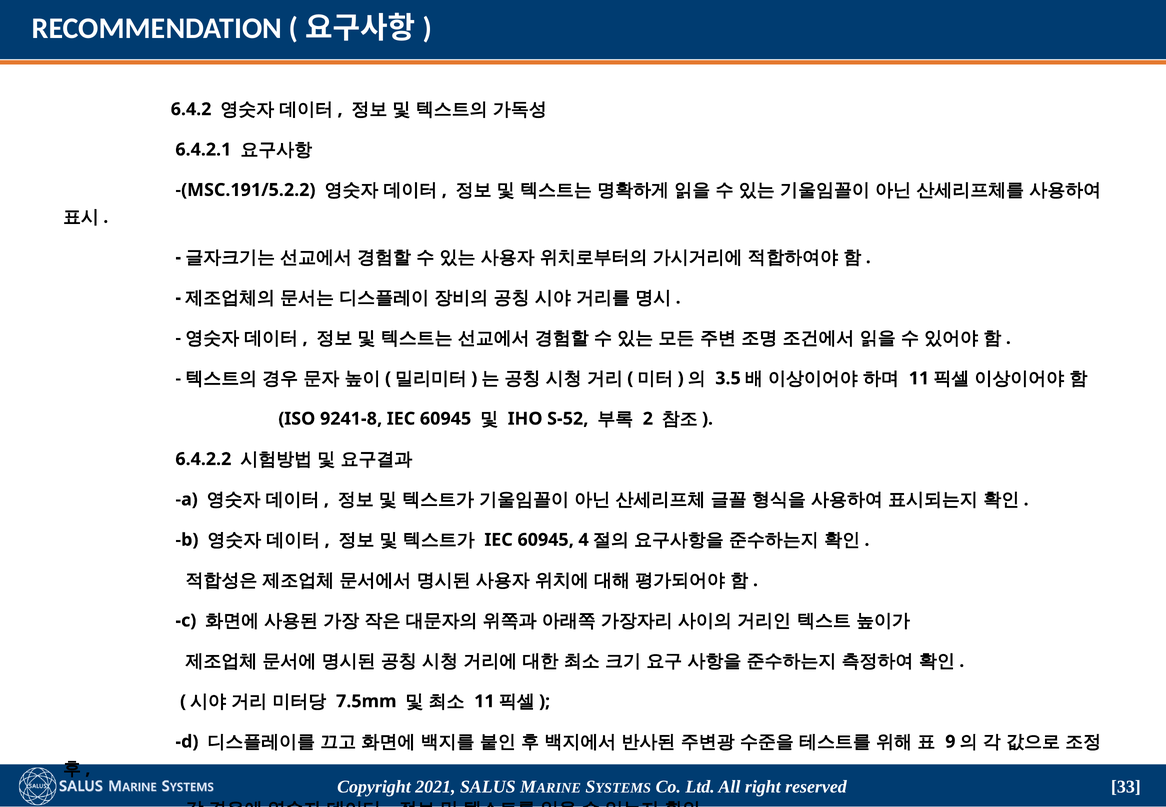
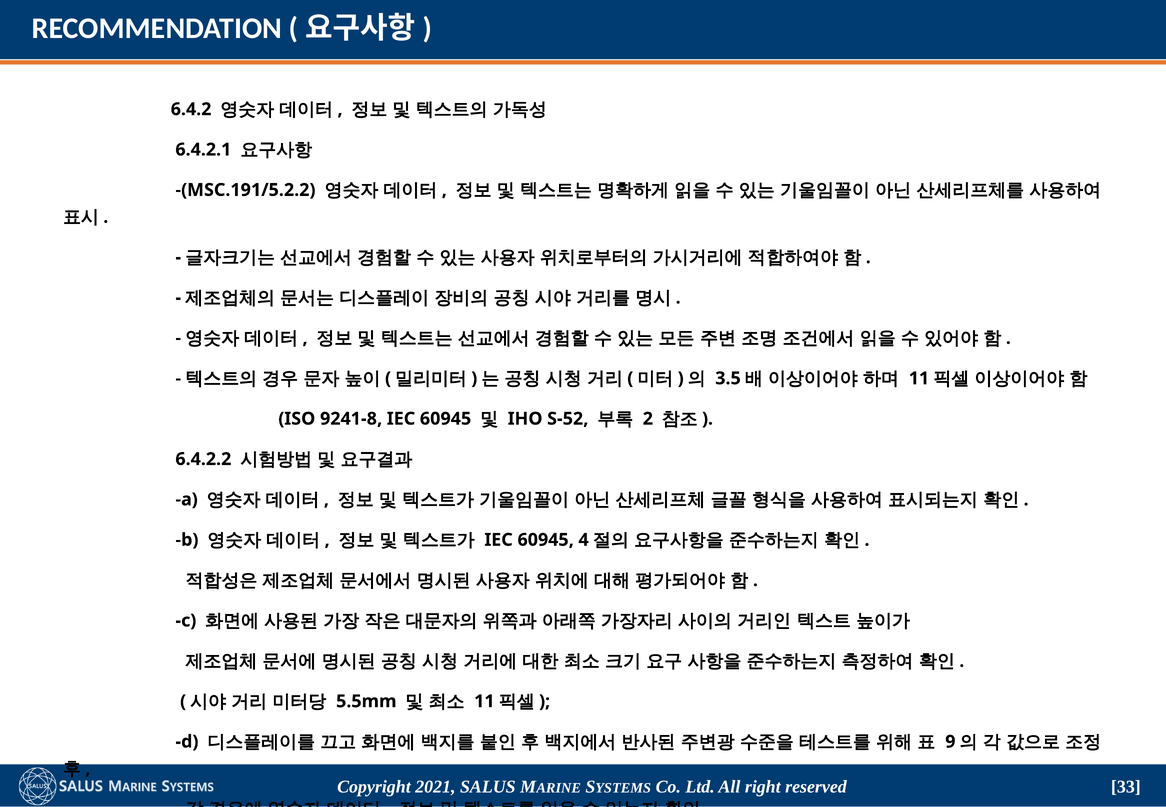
7.5mm: 7.5mm -> 5.5mm
